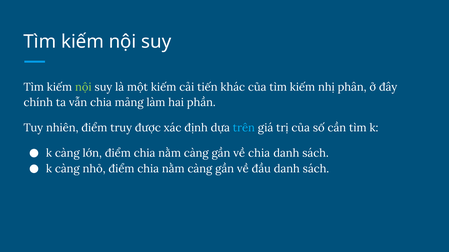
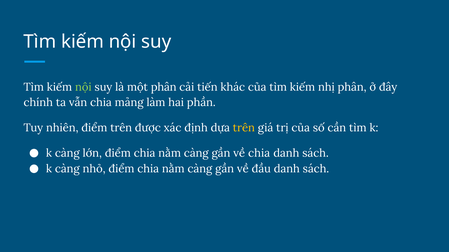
một kiếm: kiếm -> phân
điểm truy: truy -> trên
trên at (244, 128) colour: light blue -> yellow
